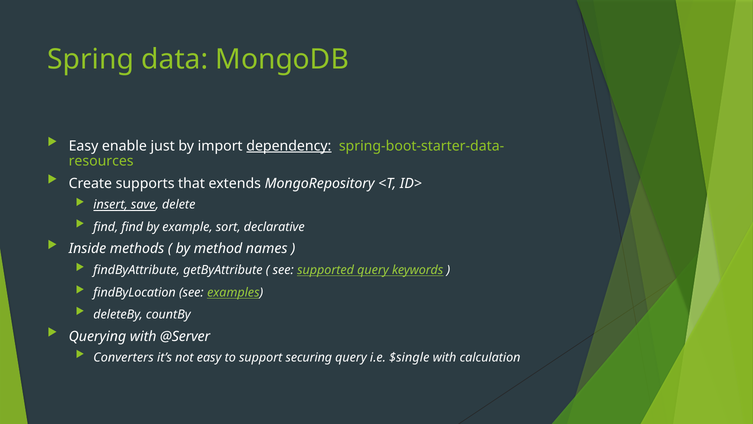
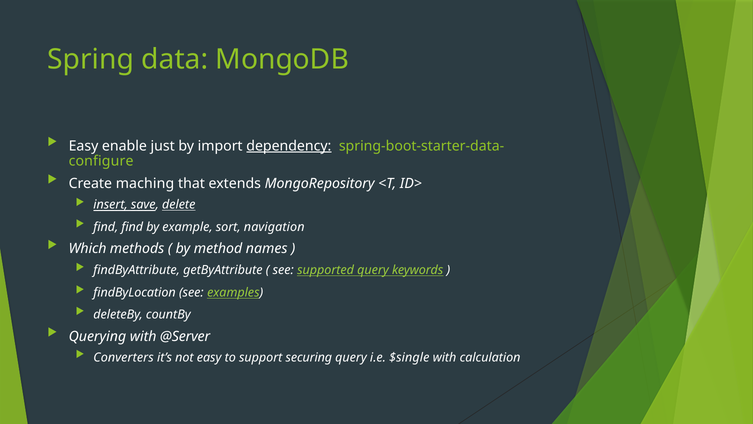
resources: resources -> configure
supports: supports -> maching
delete underline: none -> present
declarative: declarative -> navigation
Inside: Inside -> Which
